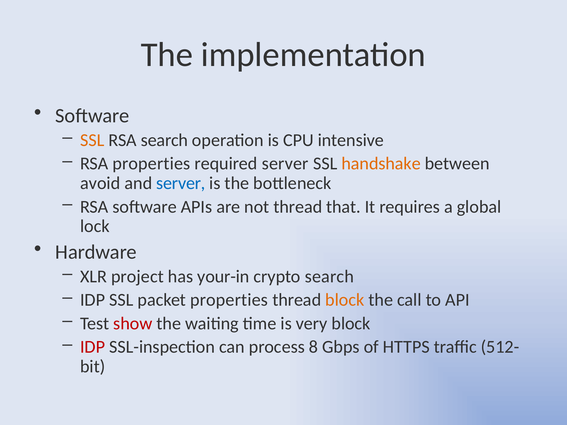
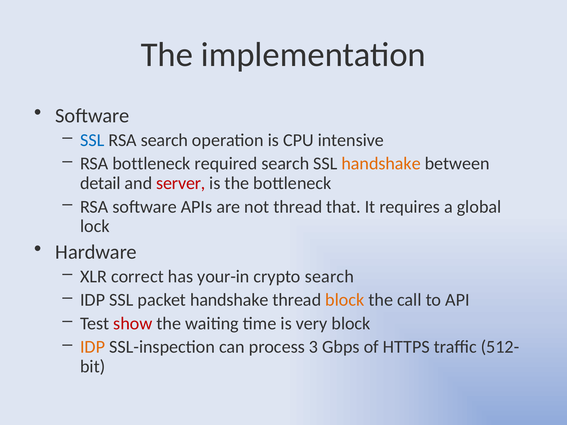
SSL at (92, 140) colour: orange -> blue
RSA properties: properties -> bottleneck
required server: server -> search
avoid: avoid -> detail
server at (181, 183) colour: blue -> red
project: project -> correct
packet properties: properties -> handshake
IDP at (93, 347) colour: red -> orange
8: 8 -> 3
